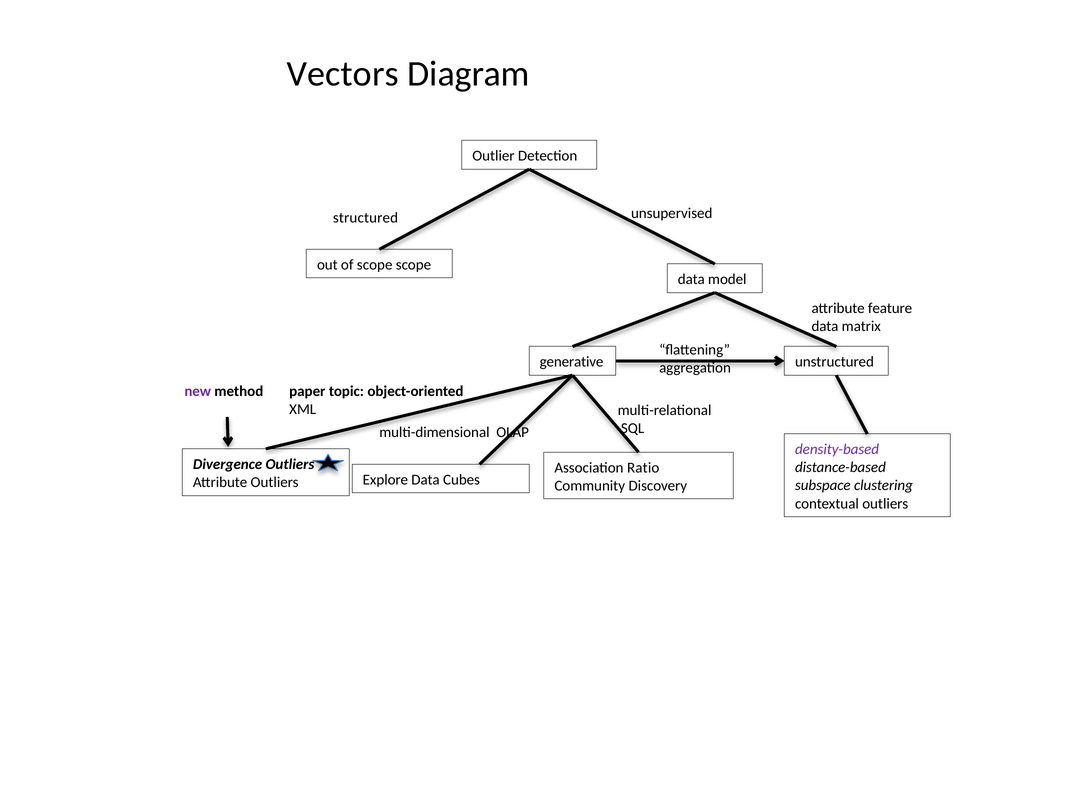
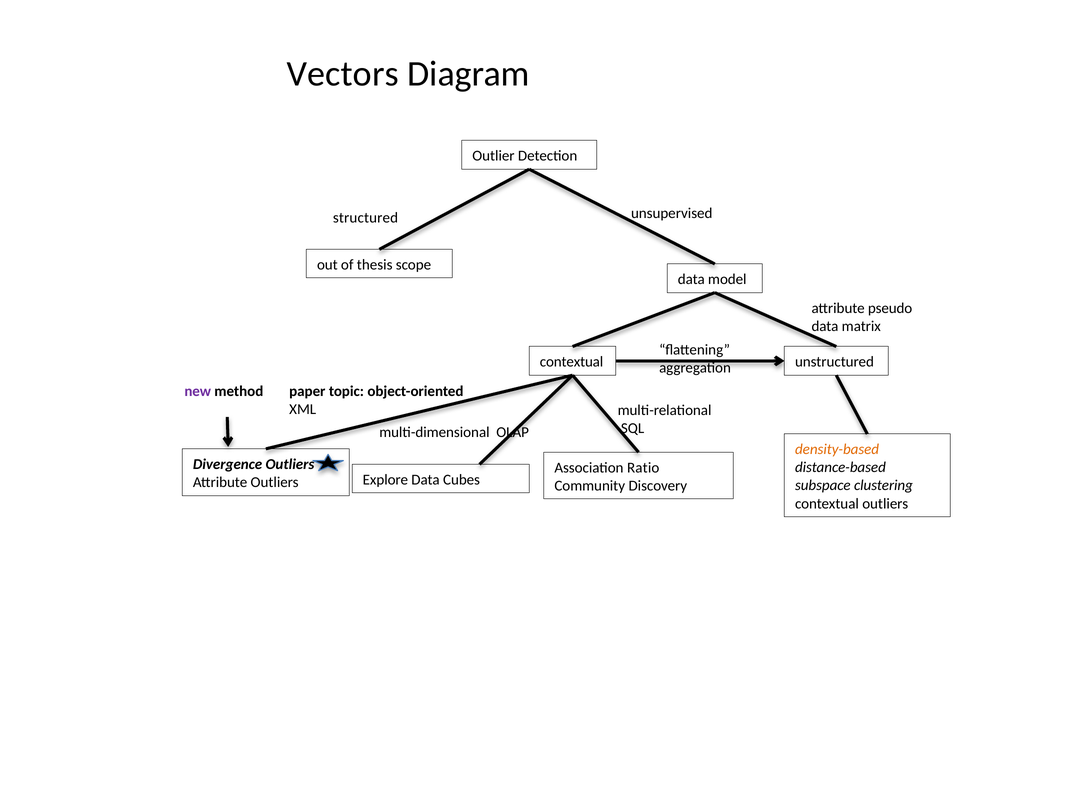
of scope: scope -> thesis
feature: feature -> pseudo
generative at (572, 362): generative -> contextual
density-based colour: purple -> orange
